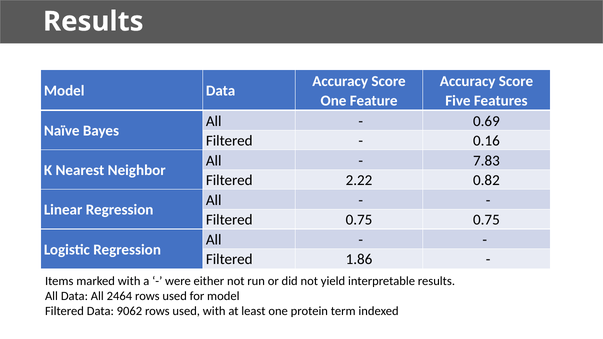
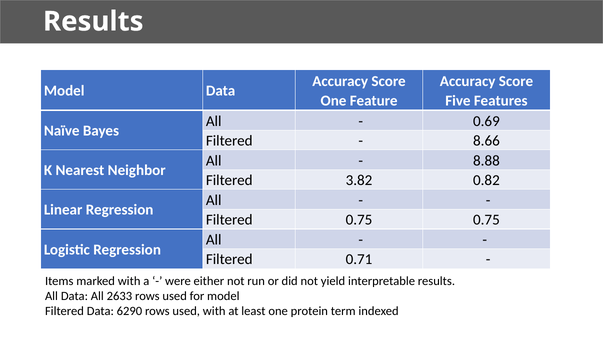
0.16: 0.16 -> 8.66
7.83: 7.83 -> 8.88
2.22: 2.22 -> 3.82
1.86: 1.86 -> 0.71
2464: 2464 -> 2633
9062: 9062 -> 6290
